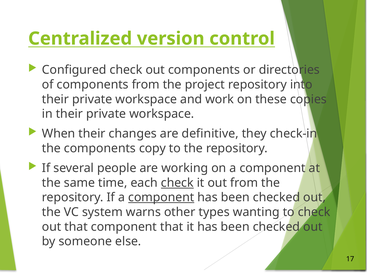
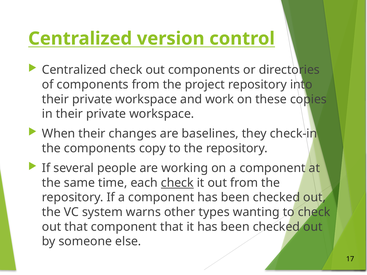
Configured at (74, 70): Configured -> Centralized
definitive: definitive -> baselines
component at (161, 198) underline: present -> none
